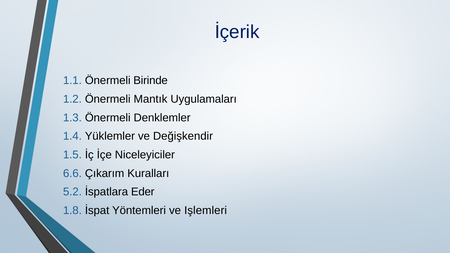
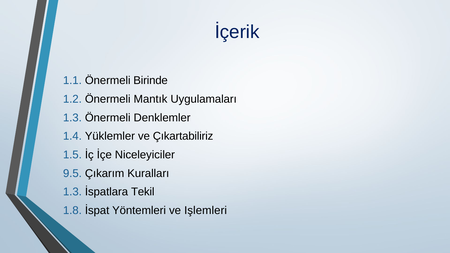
Değişkendir: Değişkendir -> Çıkartabiliriz
6.6: 6.6 -> 9.5
5.2 at (72, 192): 5.2 -> 1.3
Eder: Eder -> Tekil
